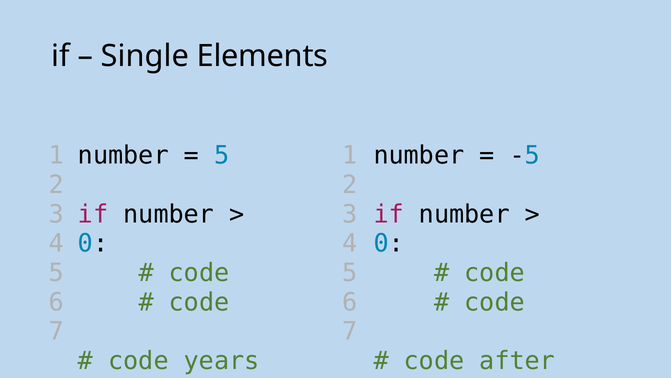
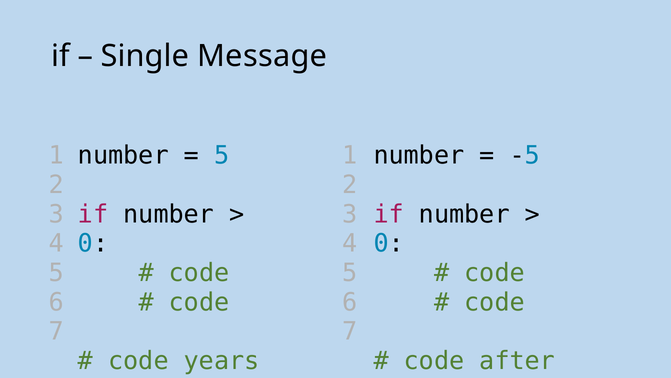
Elements: Elements -> Message
